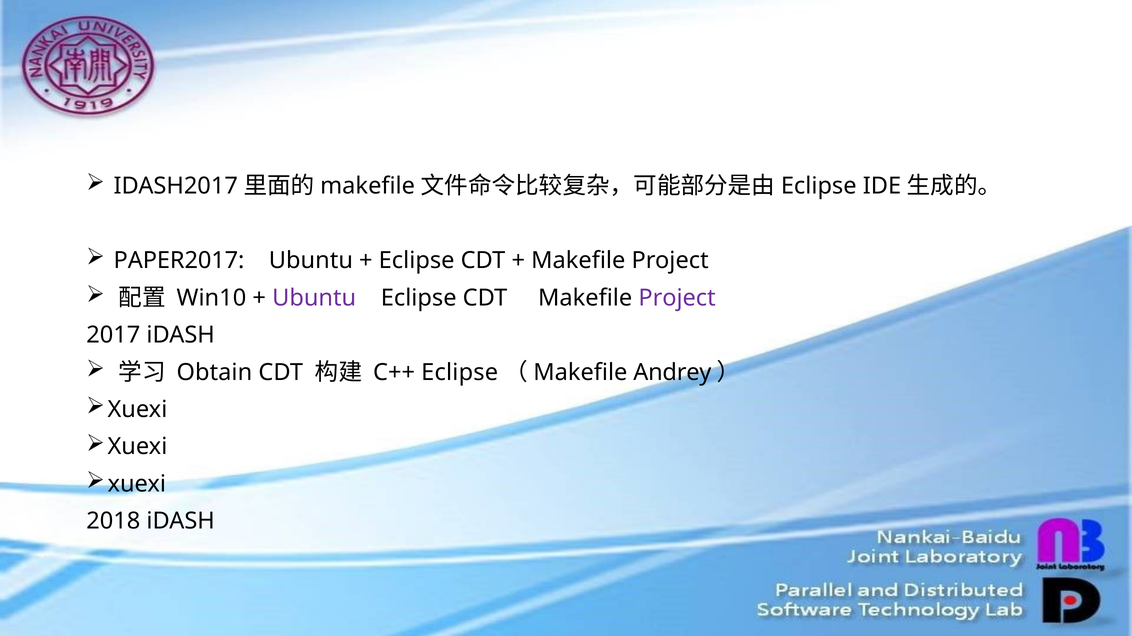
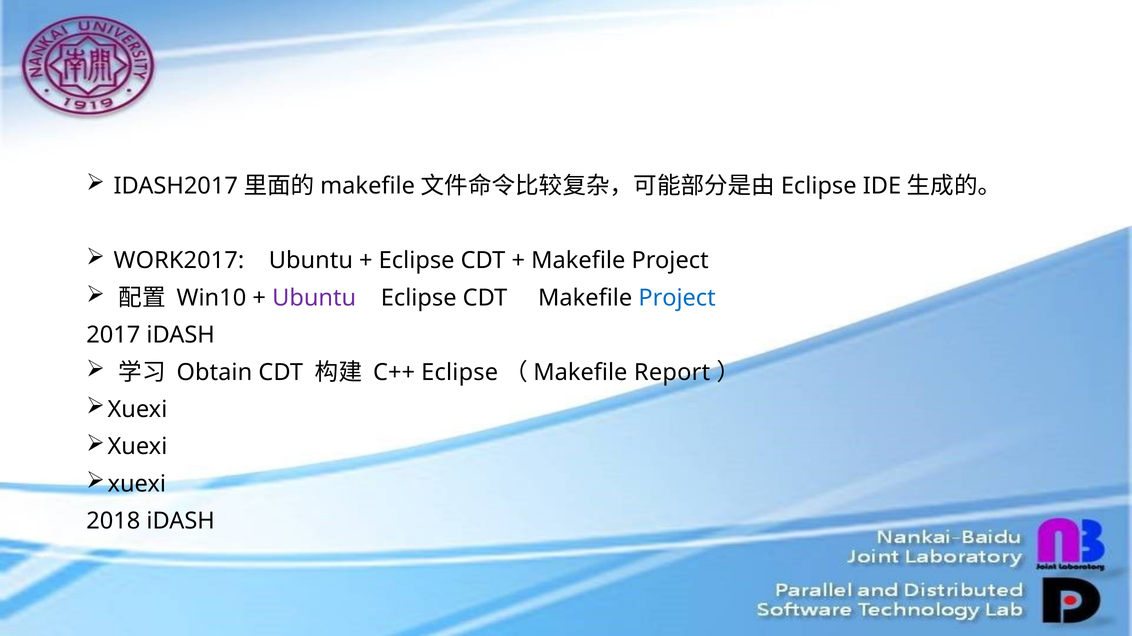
PAPER2017: PAPER2017 -> WORK2017
Project at (677, 298) colour: purple -> blue
Andrey: Andrey -> Report
